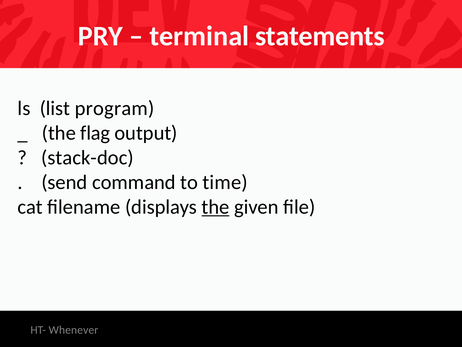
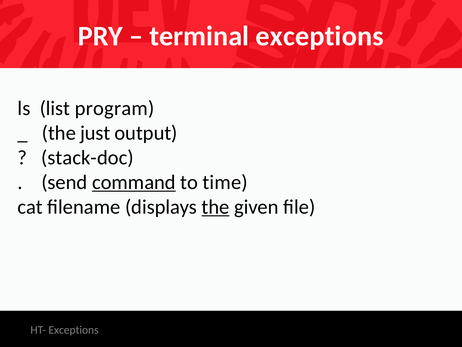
terminal statements: statements -> exceptions
flag: flag -> just
command underline: none -> present
HT- Whenever: Whenever -> Exceptions
